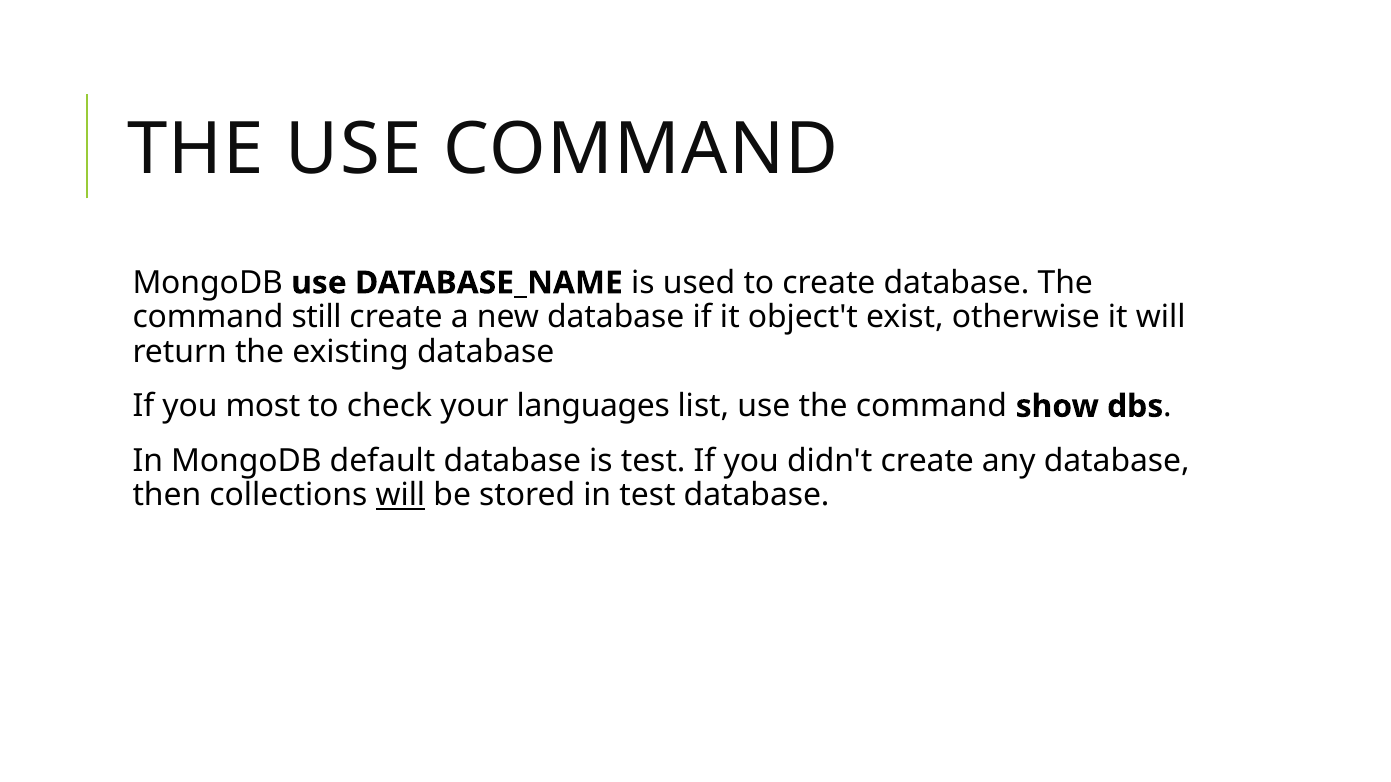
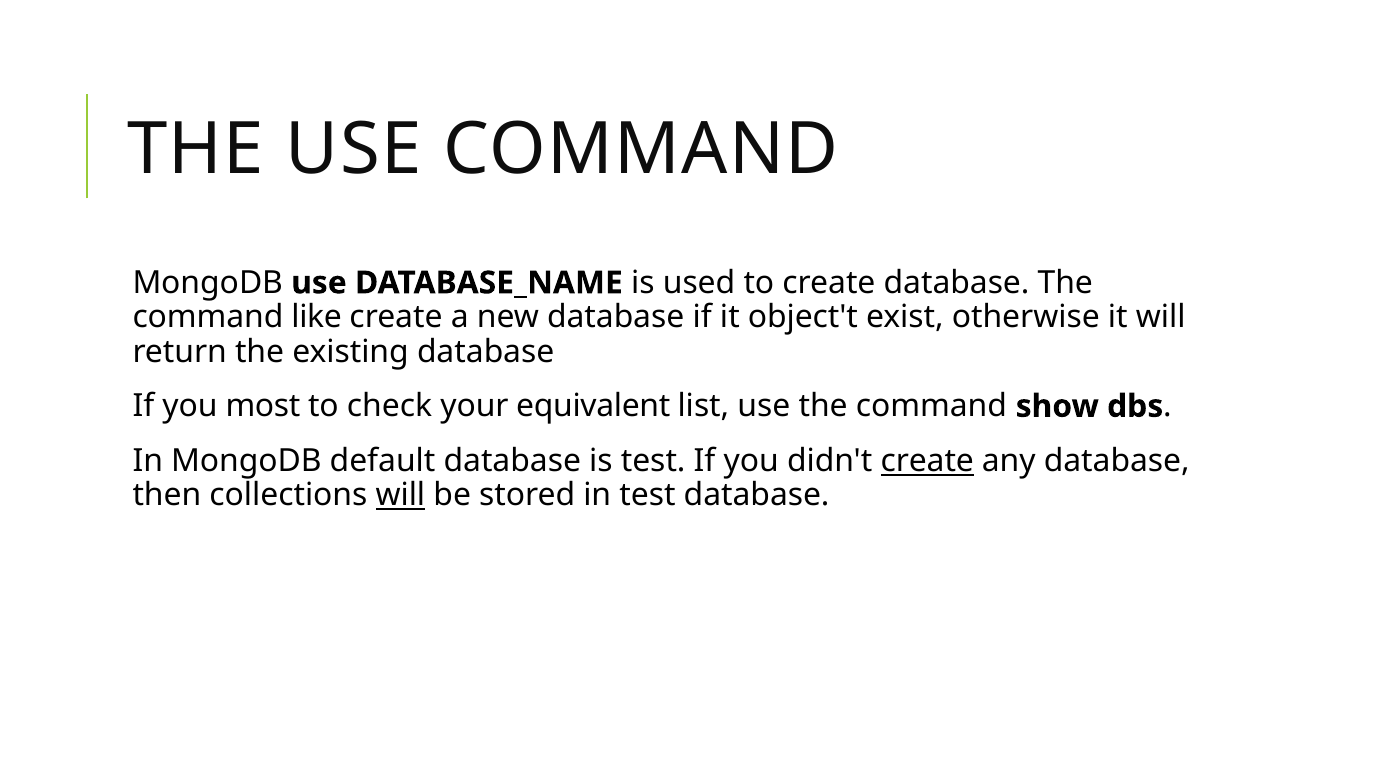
still: still -> like
languages: languages -> equivalent
create at (927, 461) underline: none -> present
